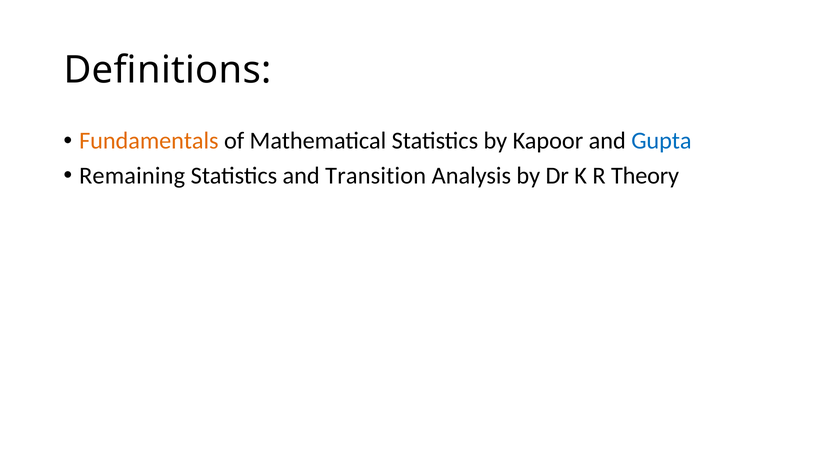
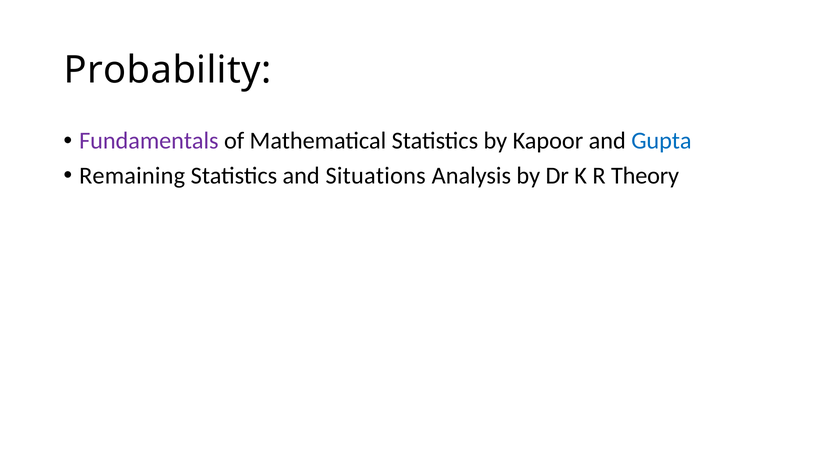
Definitions: Definitions -> Probability
Fundamentals colour: orange -> purple
Transition: Transition -> Situations
